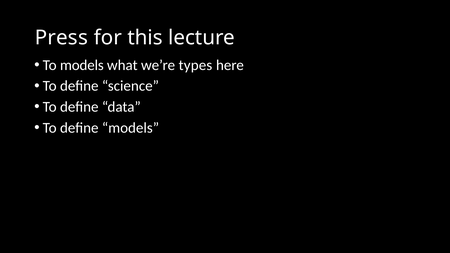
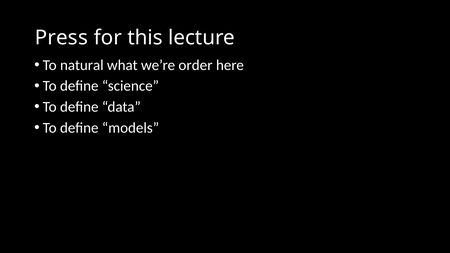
To models: models -> natural
types: types -> order
